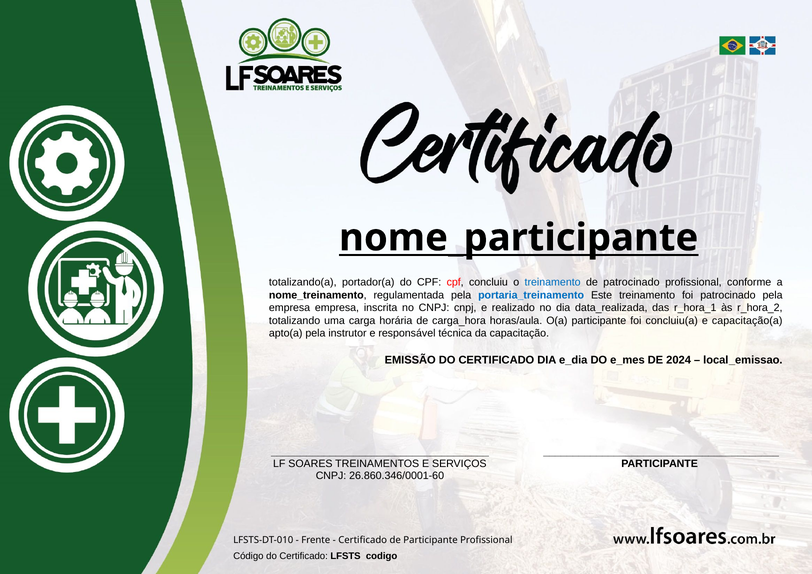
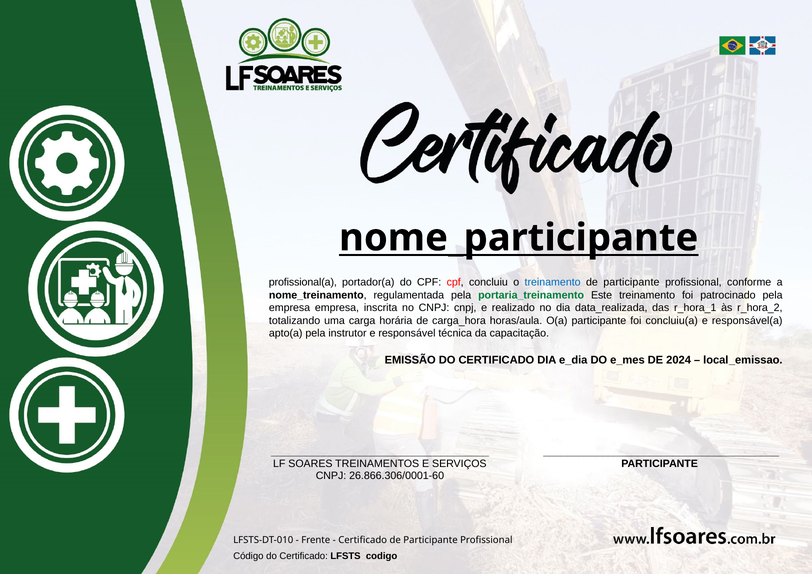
totalizando(a: totalizando(a -> profissional(a
patrocinado at (631, 282): patrocinado -> participante
portaria_treinamento colour: blue -> green
capacitação(a: capacitação(a -> responsável(a
26.860.346/0001-60: 26.860.346/0001-60 -> 26.866.306/0001-60
